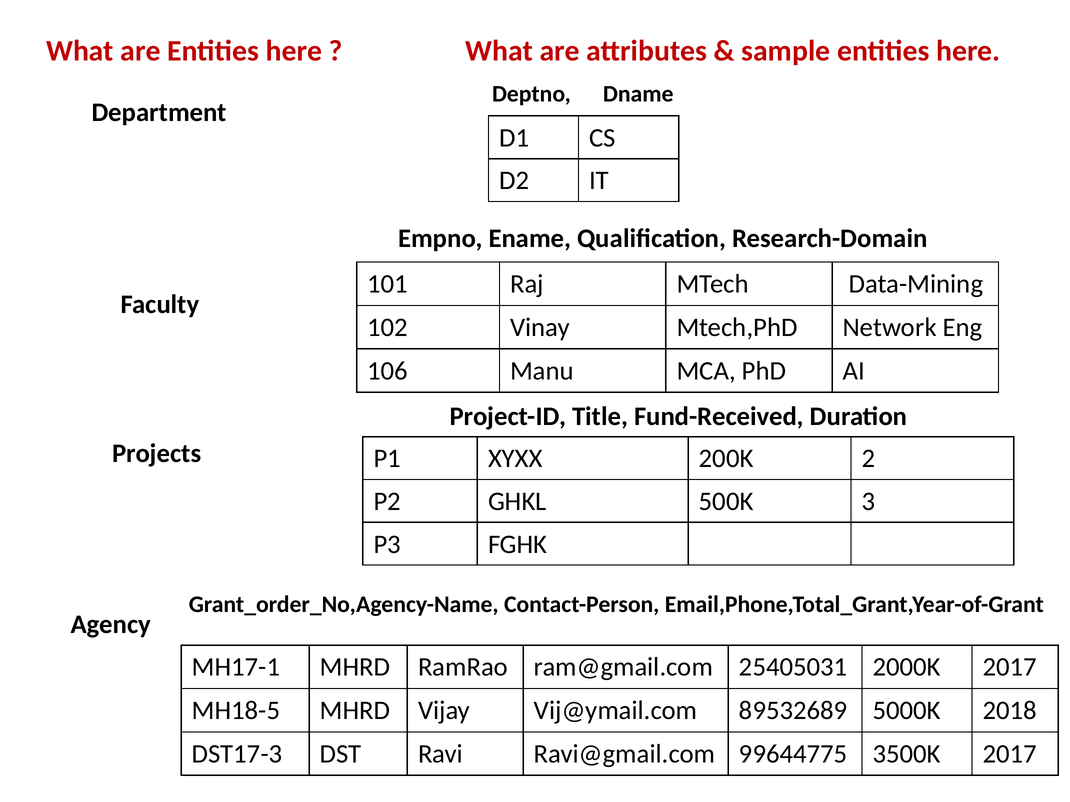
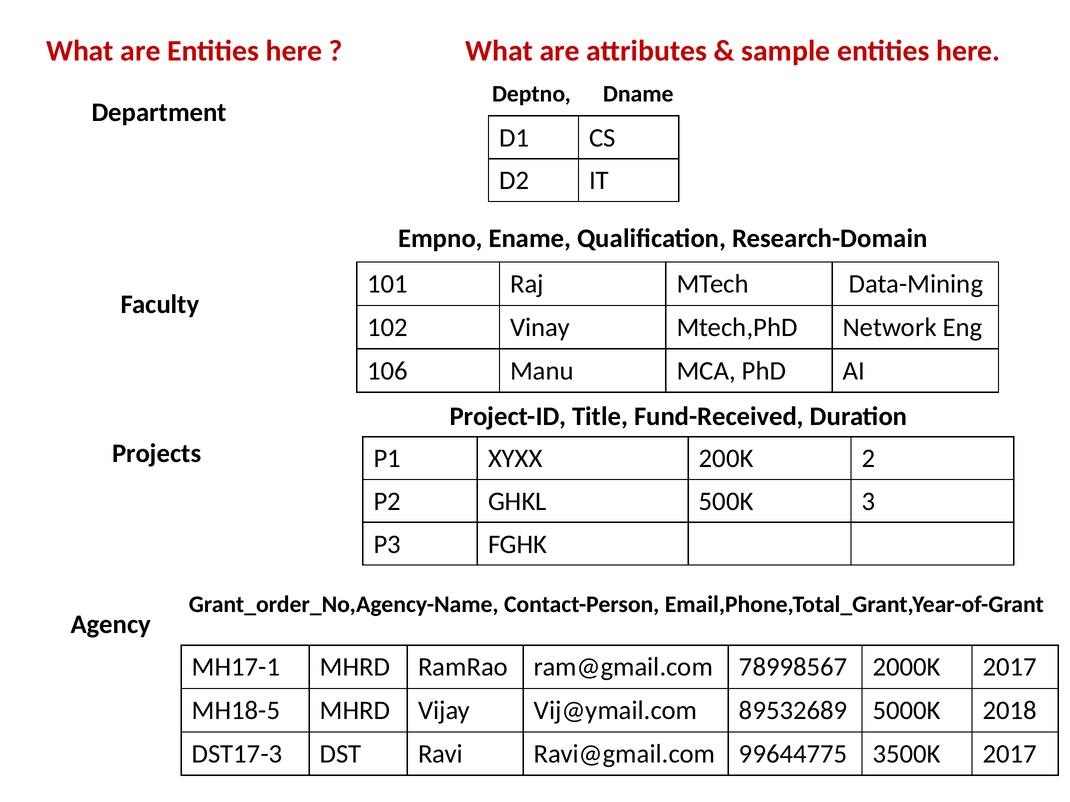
25405031: 25405031 -> 78998567
